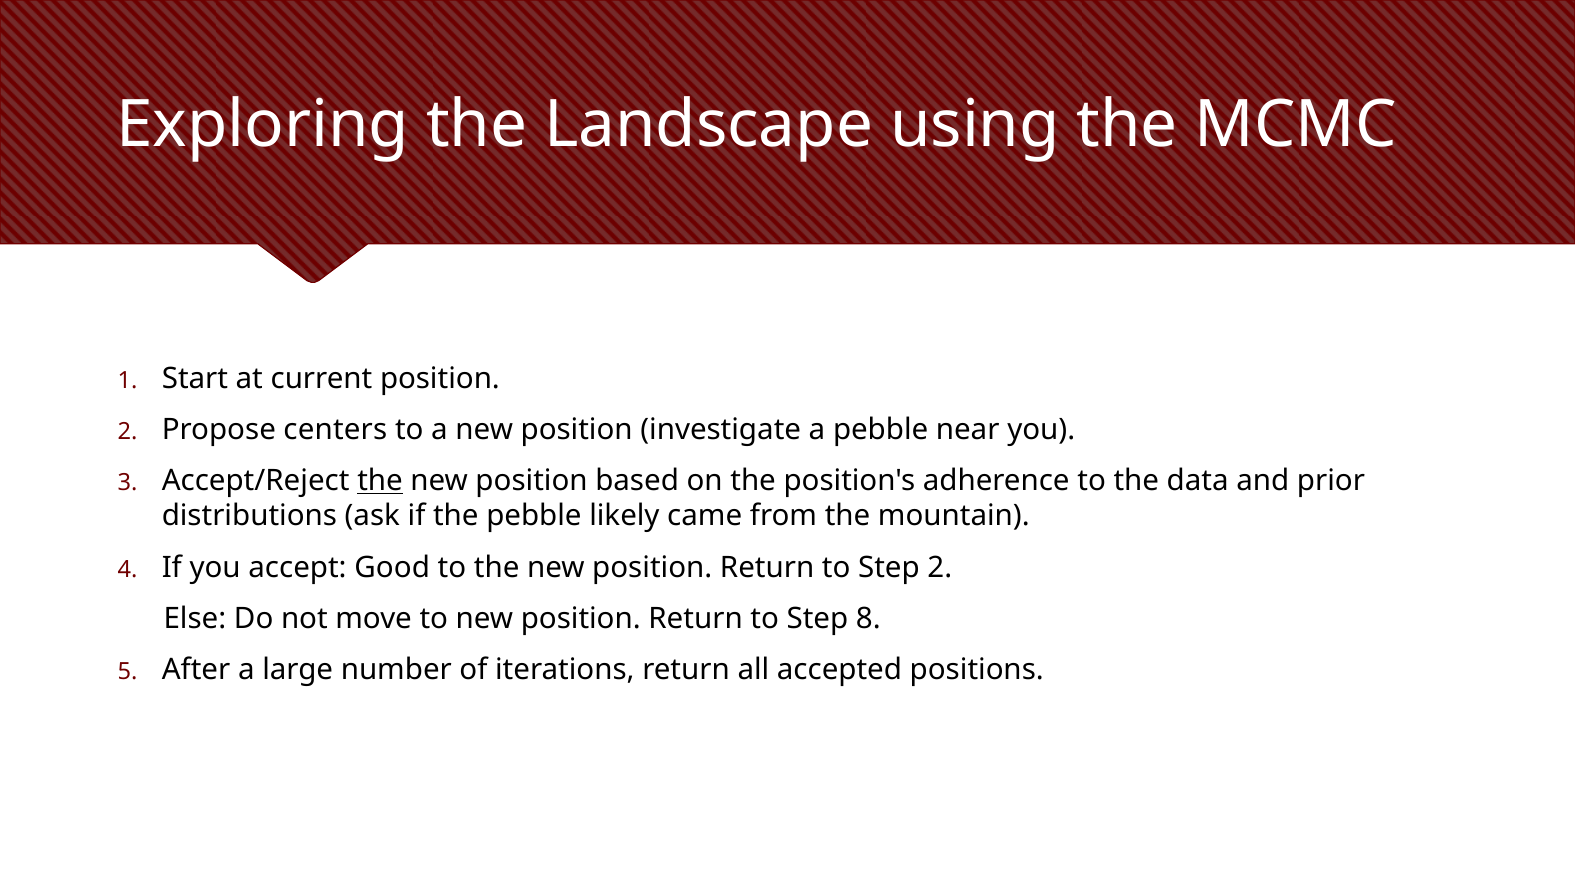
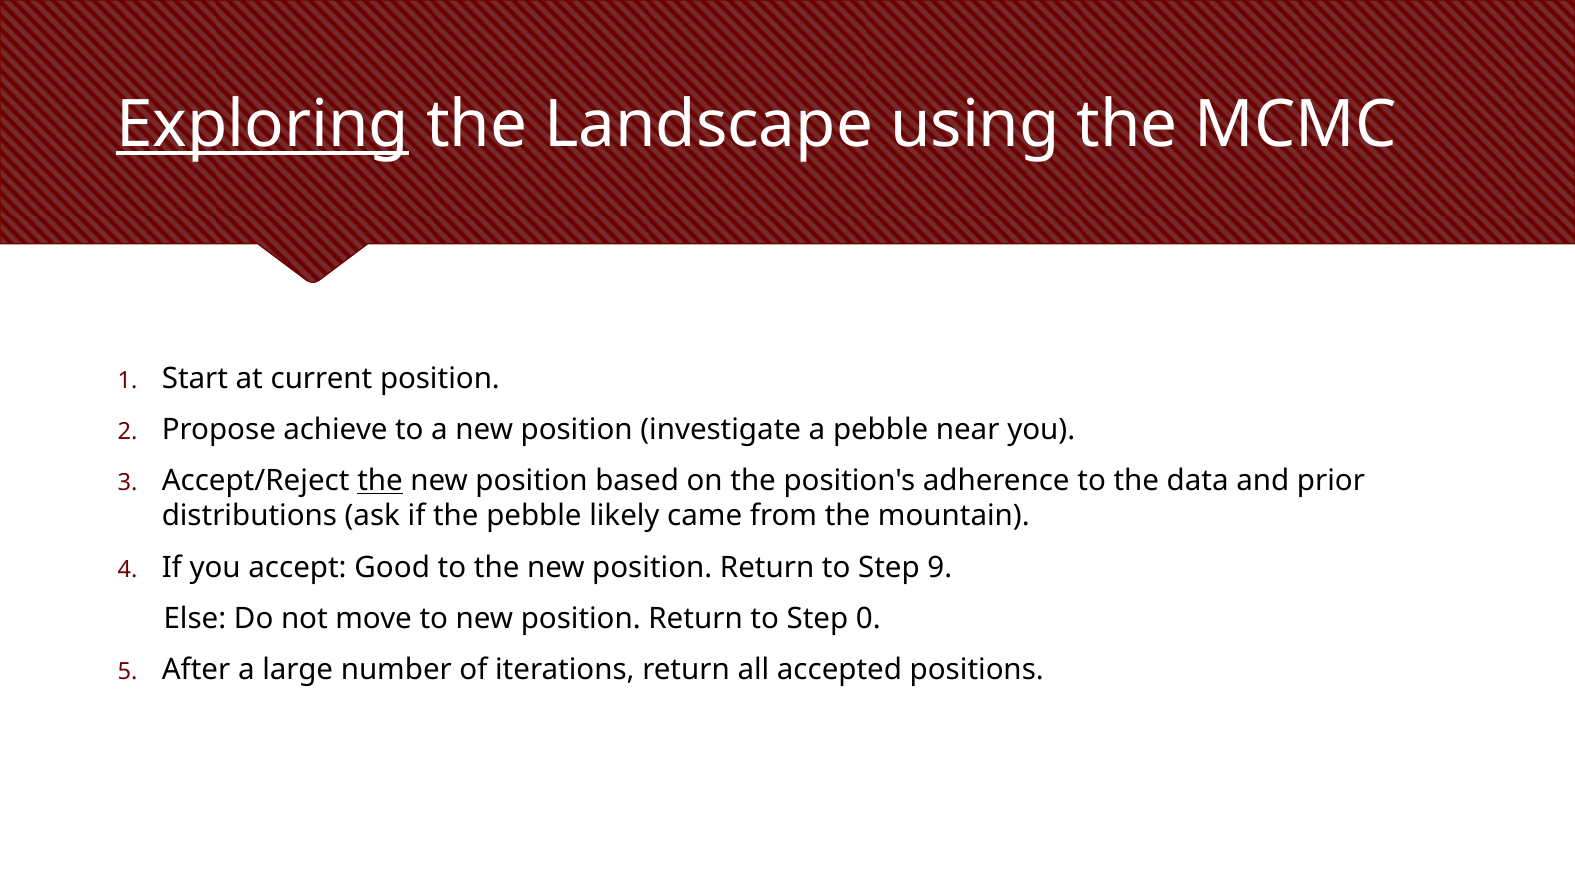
Exploring underline: none -> present
centers: centers -> achieve
Step 2: 2 -> 9
8: 8 -> 0
